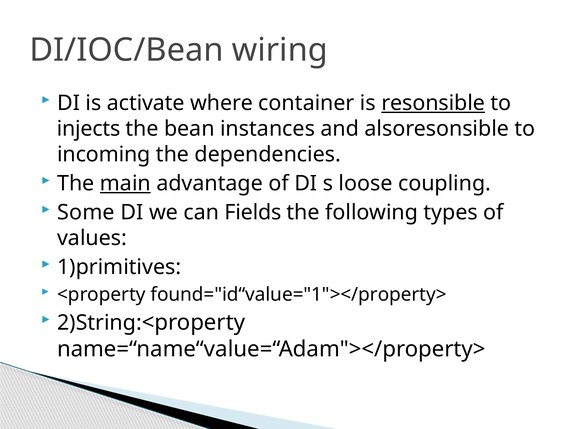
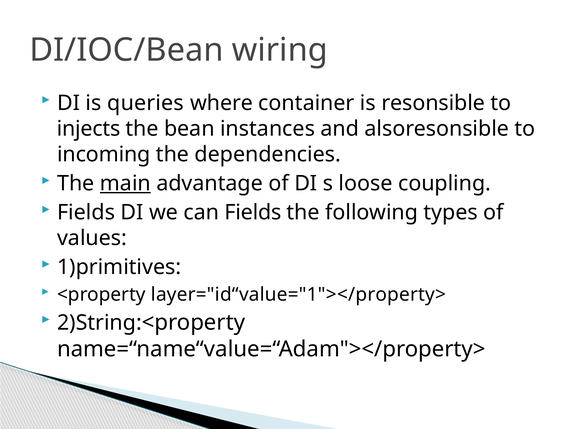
activate: activate -> queries
resonsible underline: present -> none
Some at (86, 212): Some -> Fields
found="id“value="1"></property>: found="id“value="1"></property> -> layer="id“value="1"></property>
